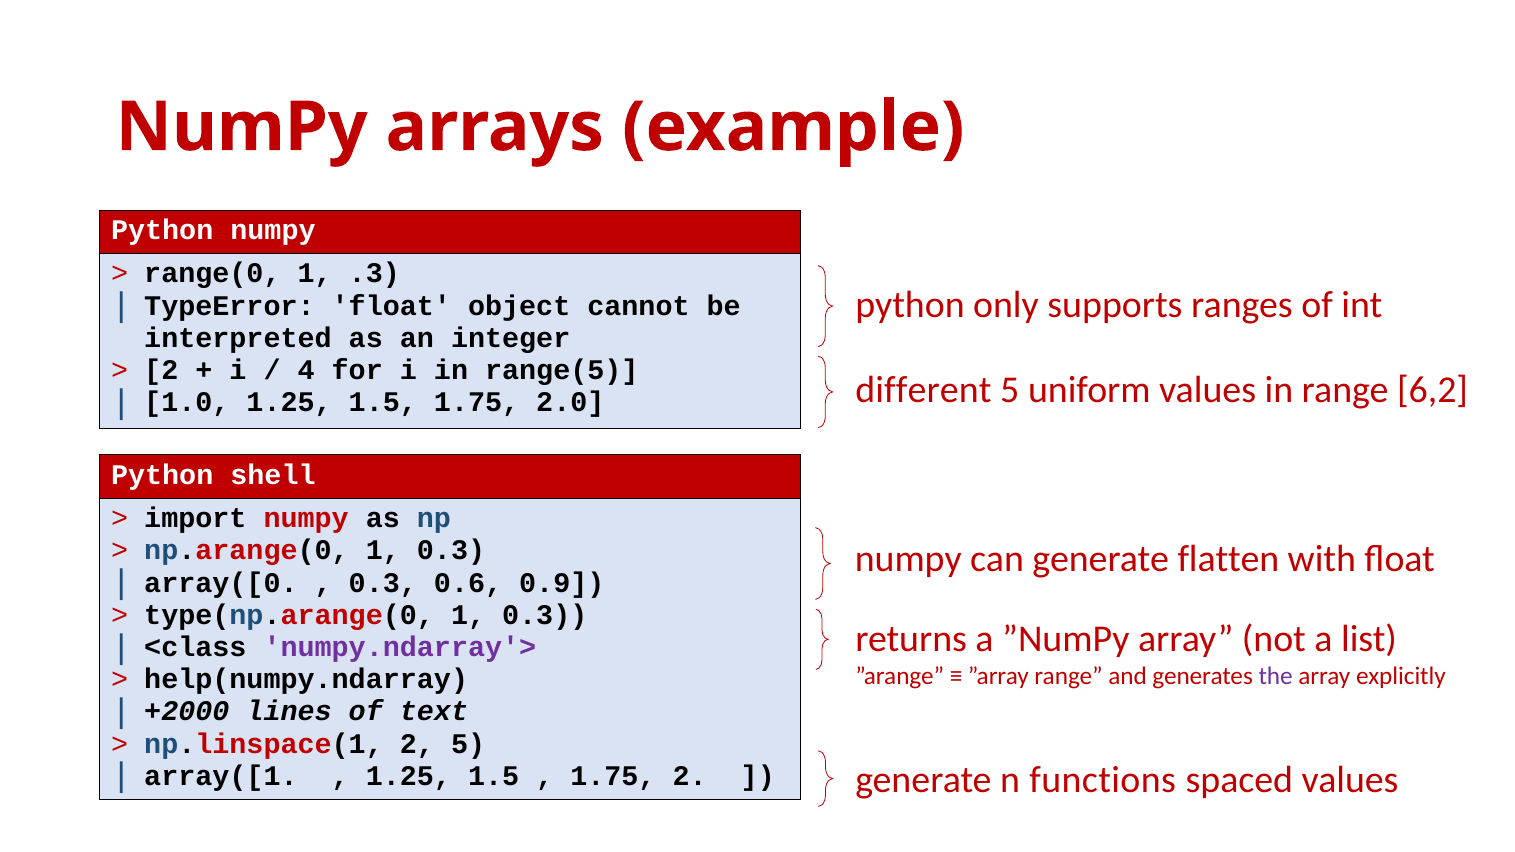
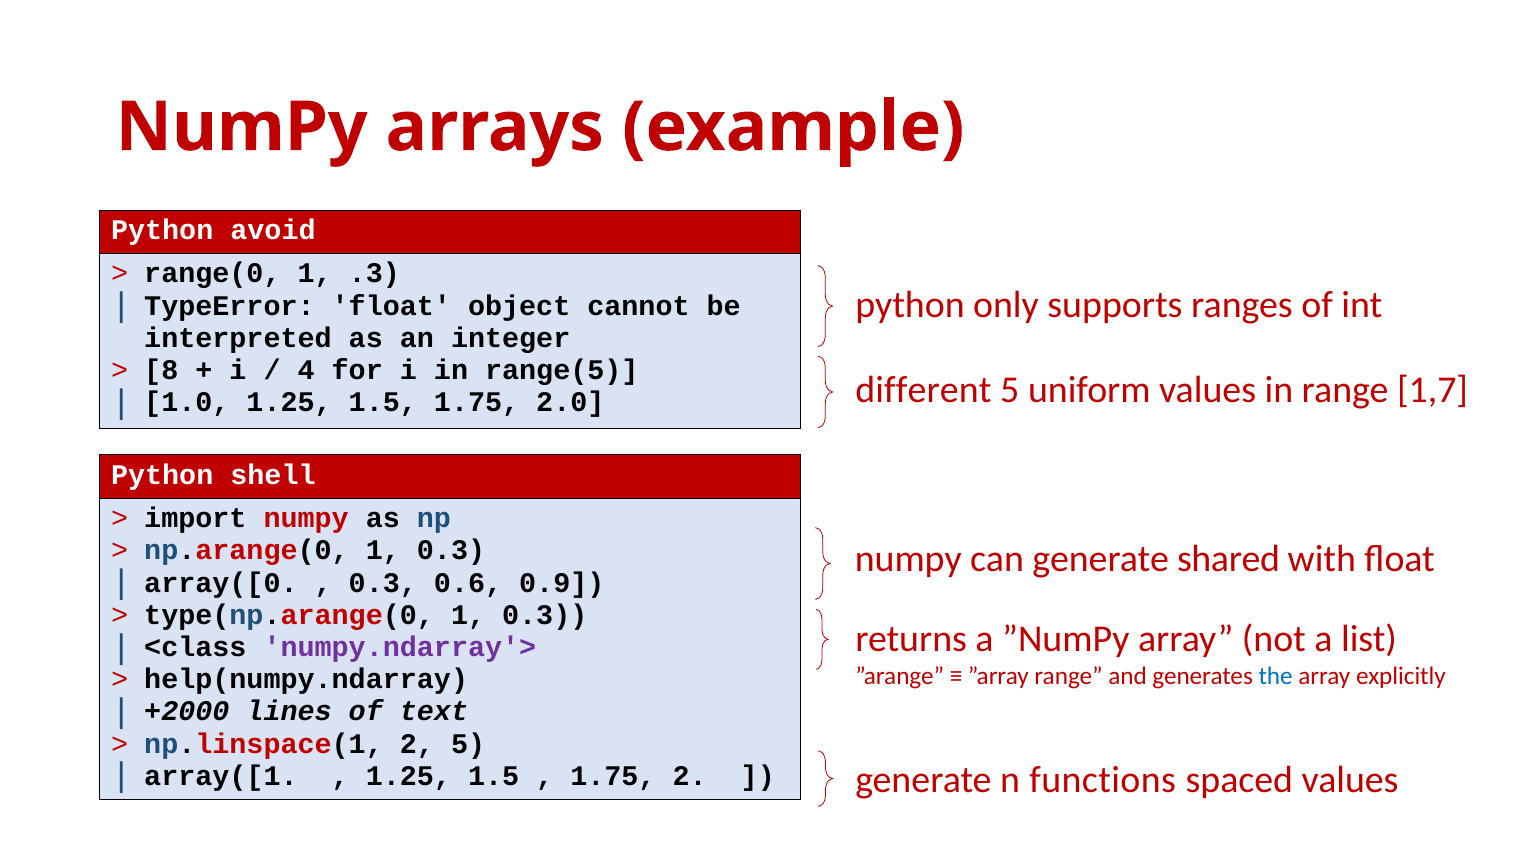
Python numpy: numpy -> avoid
2 at (161, 370): 2 -> 8
6,2: 6,2 -> 1,7
flatten: flatten -> shared
the colour: purple -> blue
